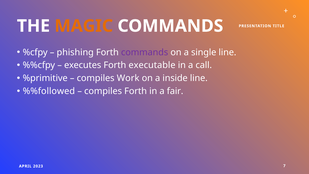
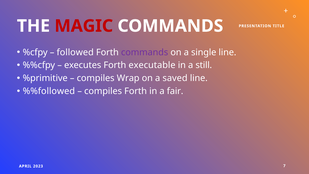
MAGIC colour: orange -> red
phishing: phishing -> followed
call: call -> still
Work: Work -> Wrap
inside: inside -> saved
